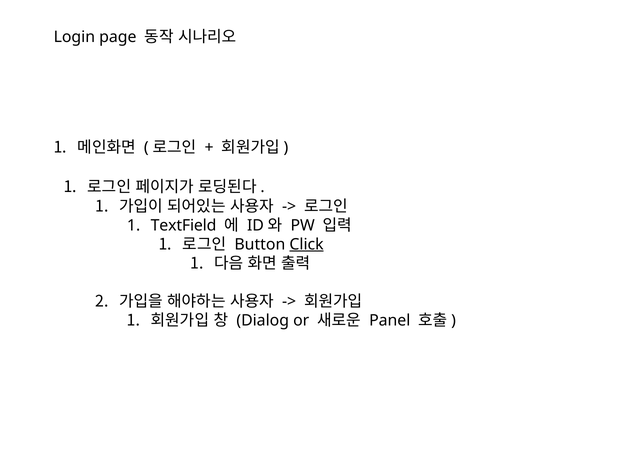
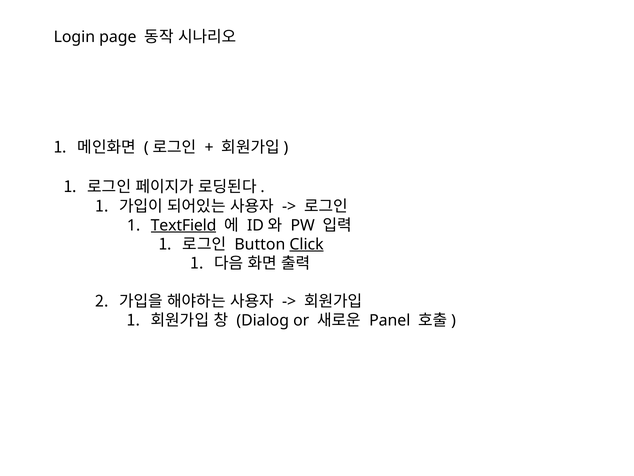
TextField underline: none -> present
